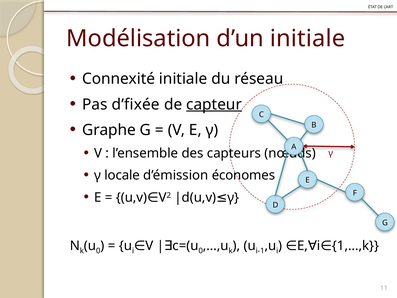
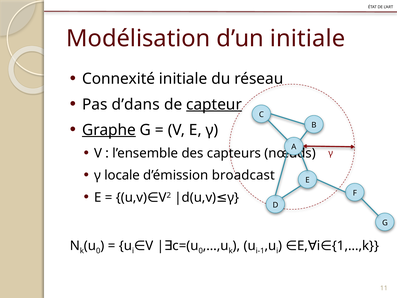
d’fixée: d’fixée -> d’dans
Graphe underline: none -> present
économes: économes -> broadcast
